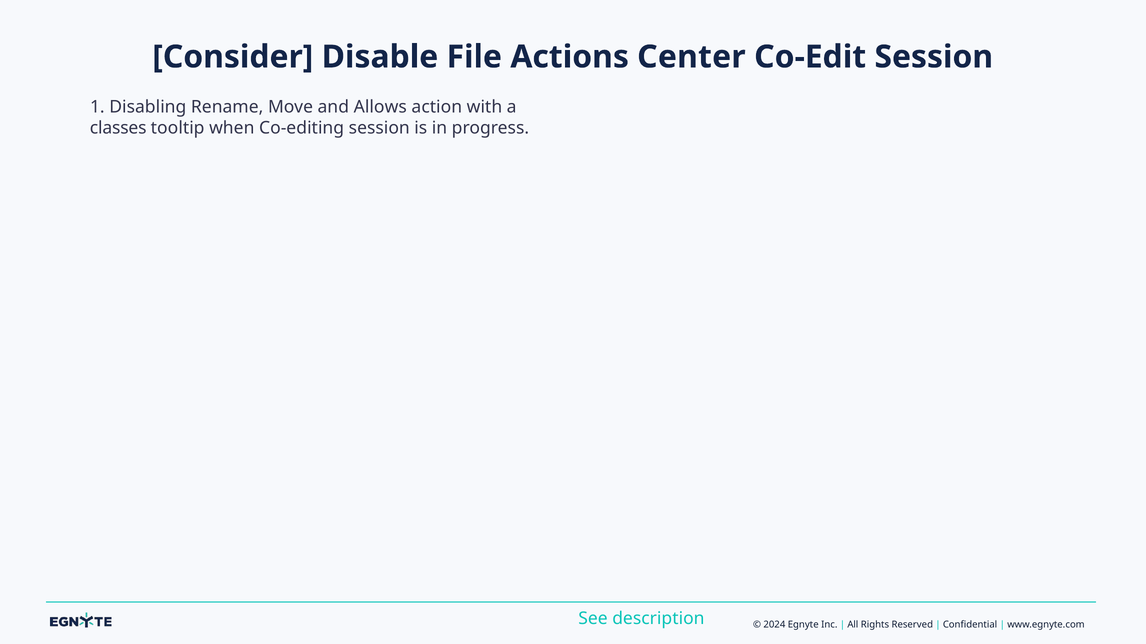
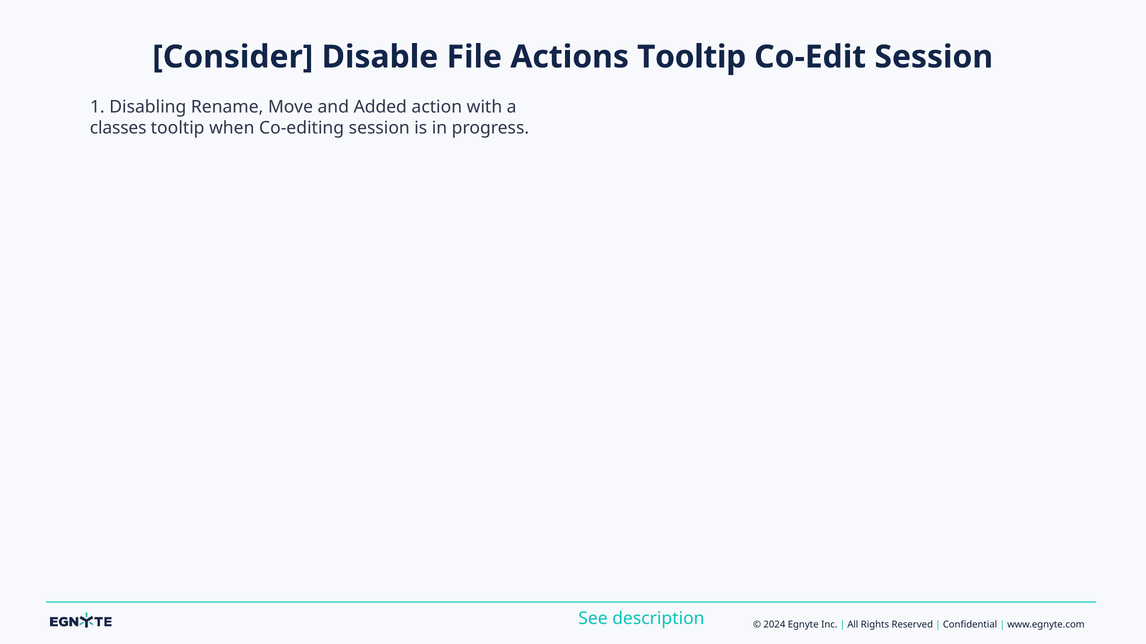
Actions Center: Center -> Tooltip
Allows: Allows -> Added
